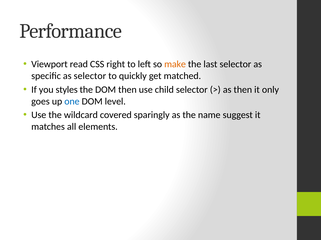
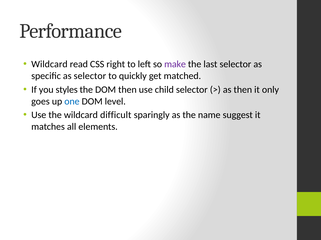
Viewport at (50, 64): Viewport -> Wildcard
make colour: orange -> purple
covered: covered -> difficult
